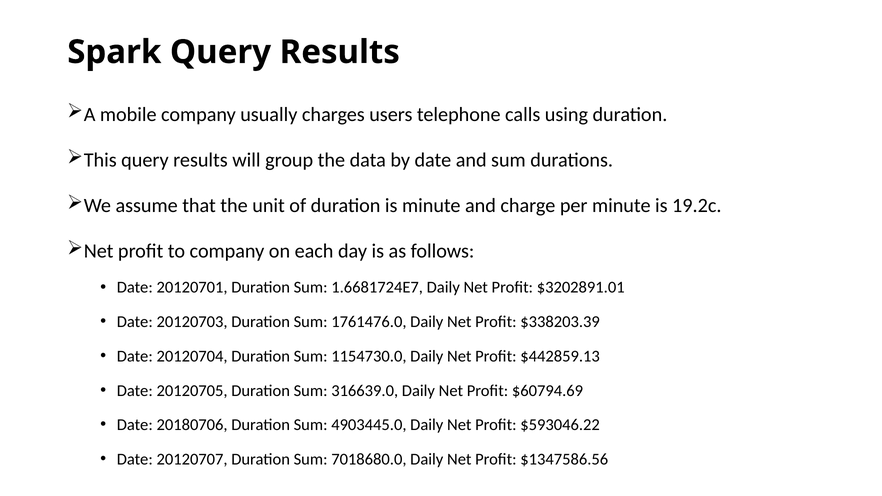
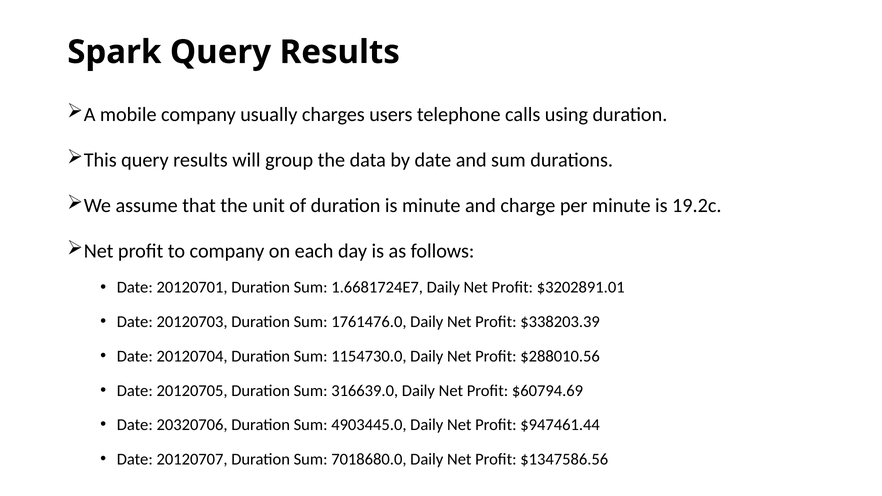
$442859.13: $442859.13 -> $288010.56
20180706: 20180706 -> 20320706
$593046.22: $593046.22 -> $947461.44
